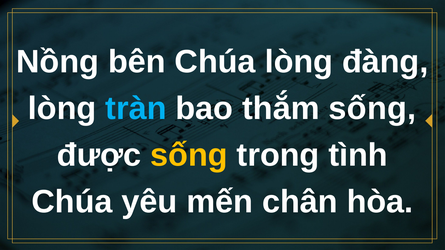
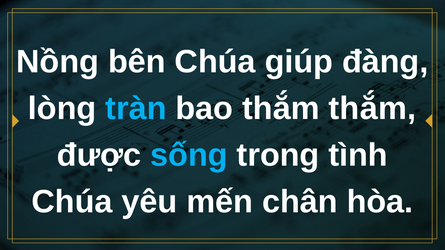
Chúa lòng: lòng -> giúp
thắm sống: sống -> thắm
sống at (189, 155) colour: yellow -> light blue
